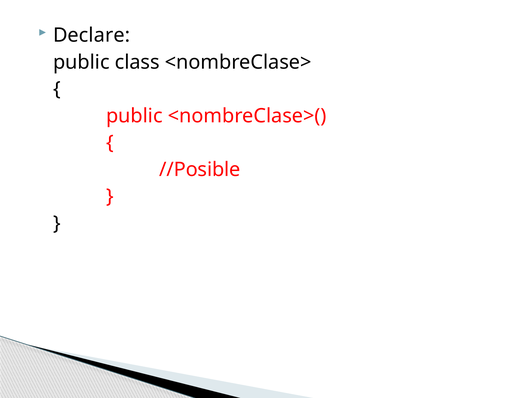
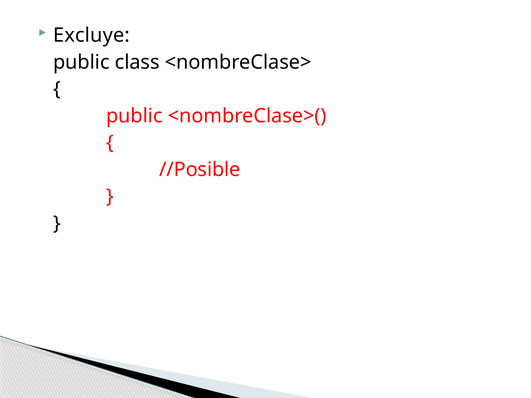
Declare: Declare -> Excluye
